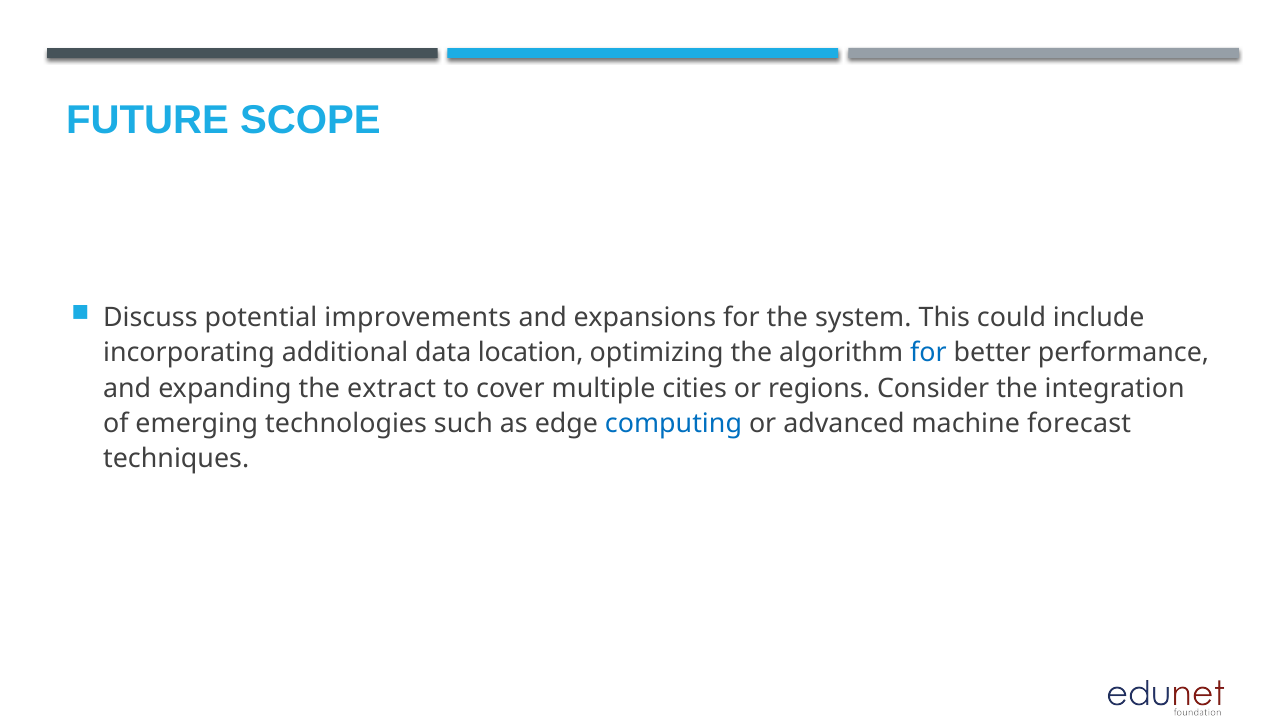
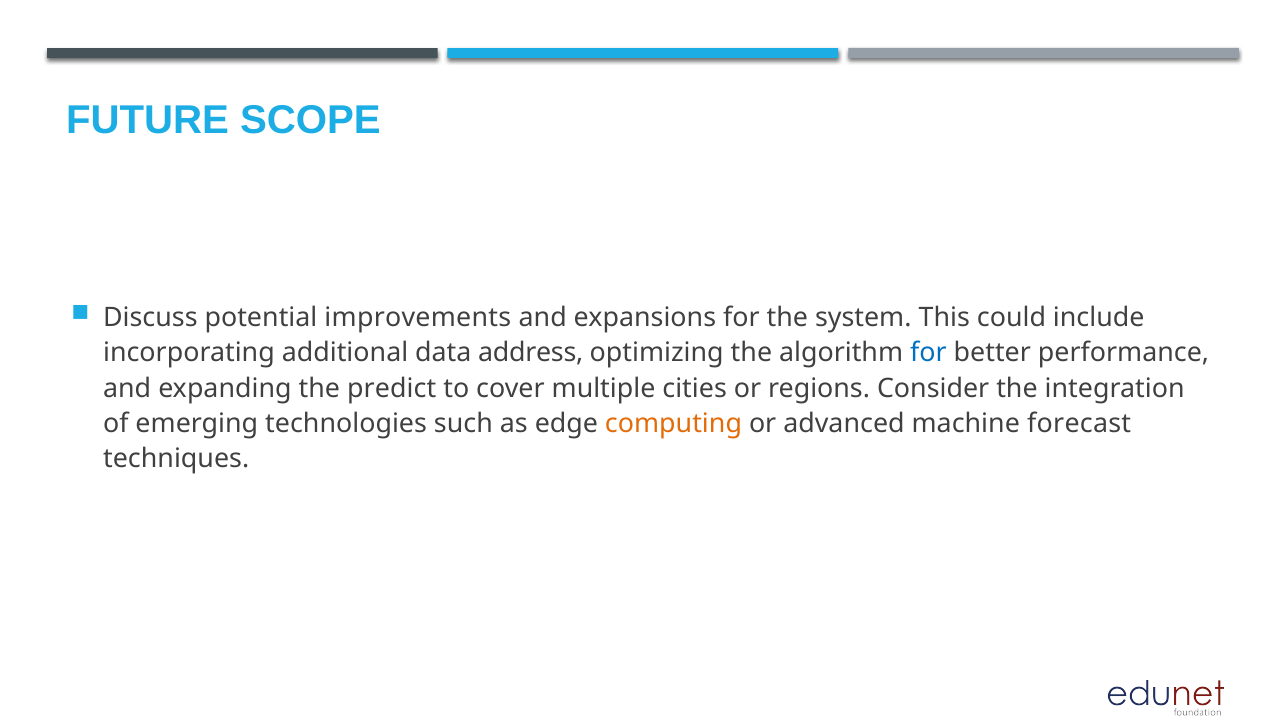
location: location -> address
extract: extract -> predict
computing colour: blue -> orange
